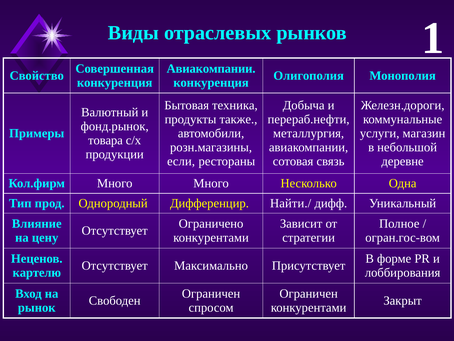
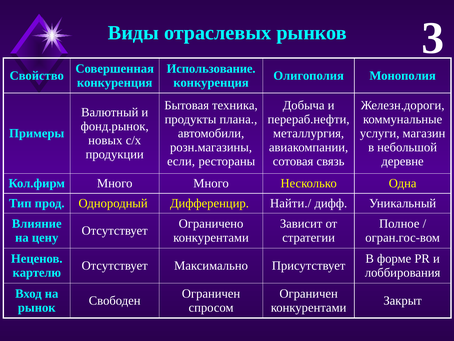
1: 1 -> 3
Авиакомпании at (211, 68): Авиакомпании -> Использование
также: также -> плана
товара: товара -> новых
